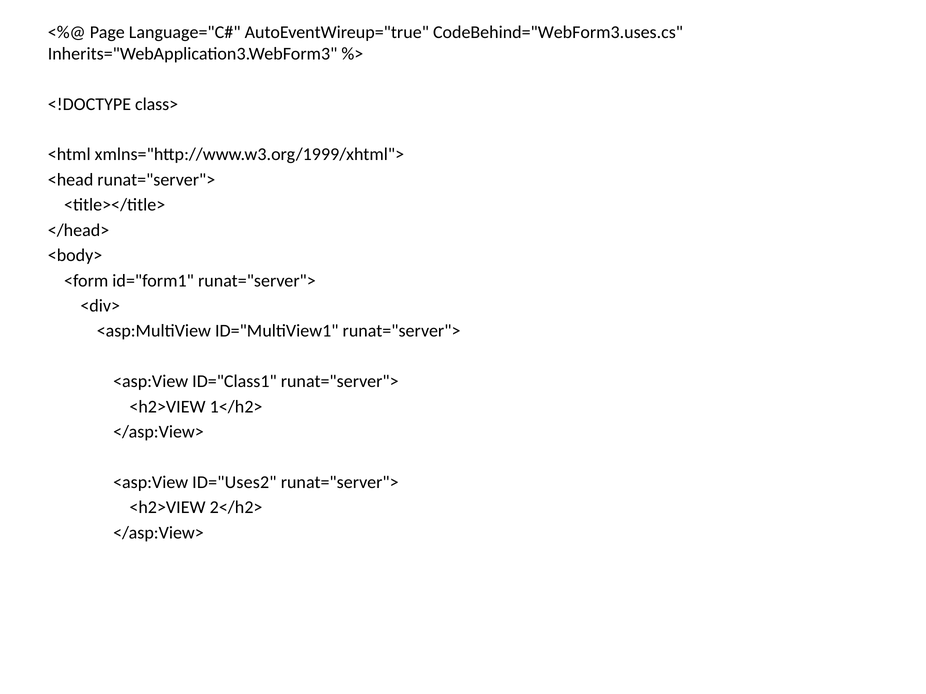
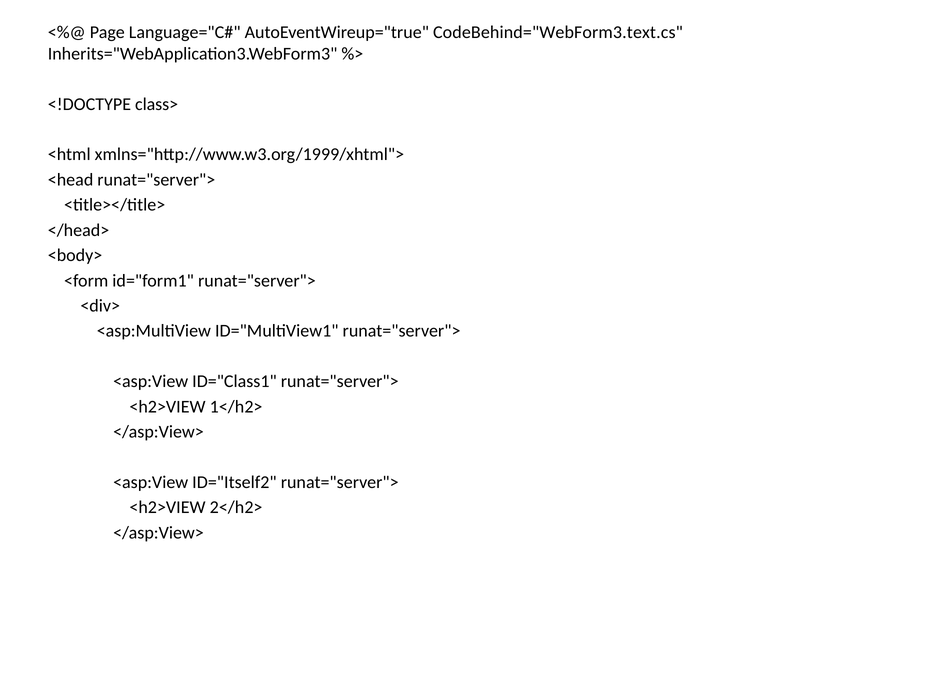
CodeBehind="WebForm3.uses.cs: CodeBehind="WebForm3.uses.cs -> CodeBehind="WebForm3.text.cs
ID="Uses2: ID="Uses2 -> ID="Itself2
